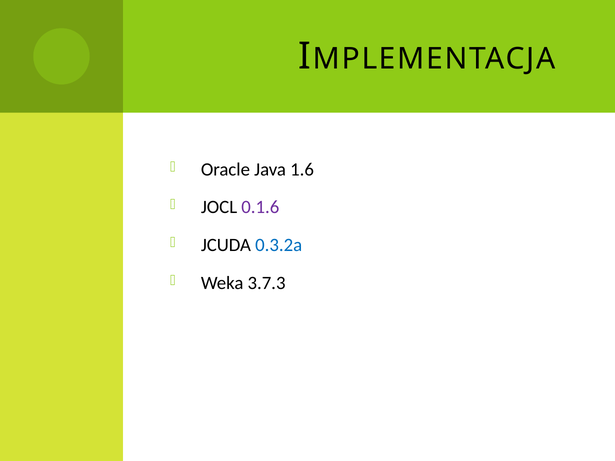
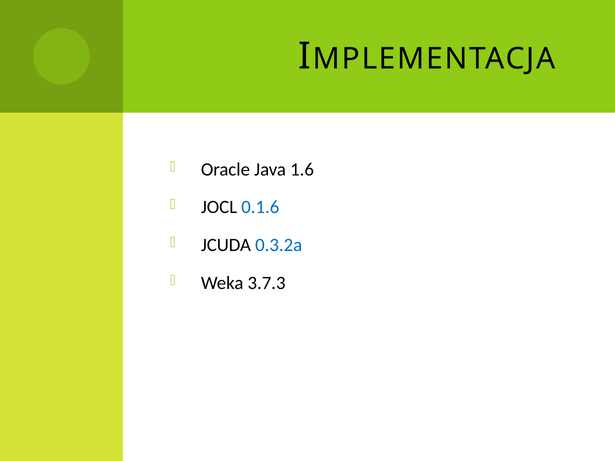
0.1.6 colour: purple -> blue
